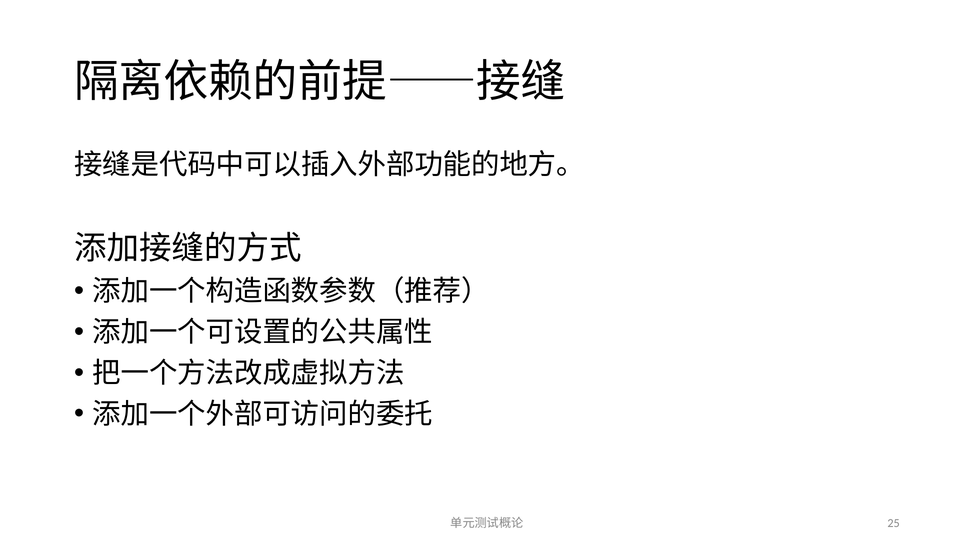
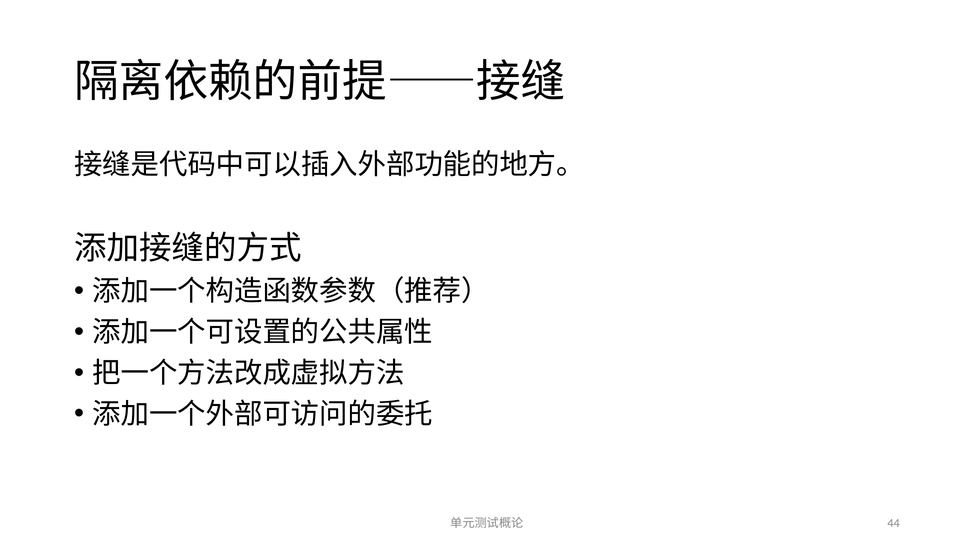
25: 25 -> 44
